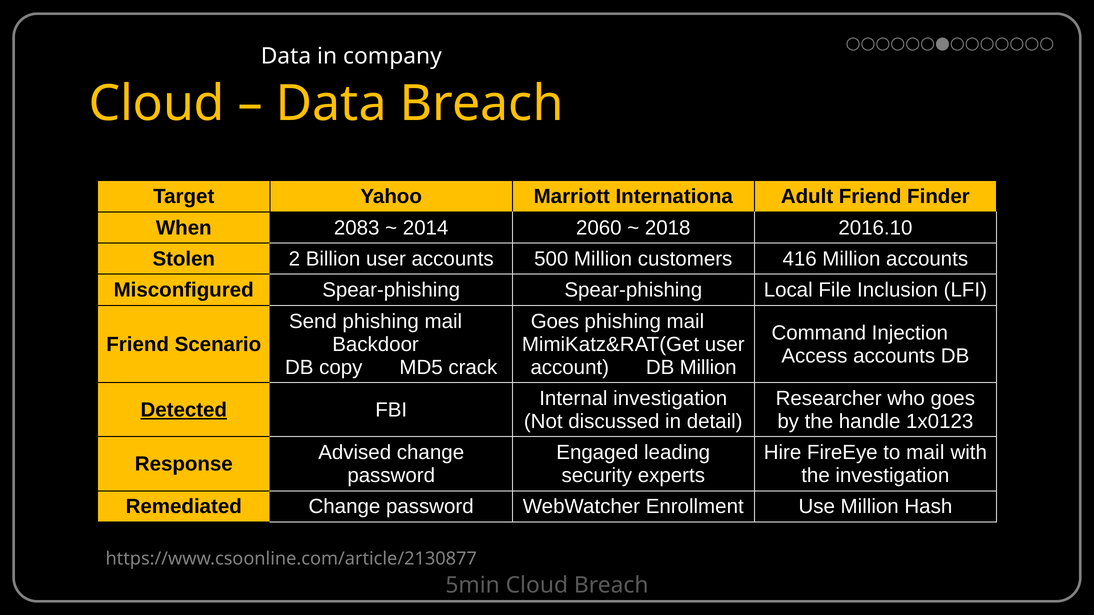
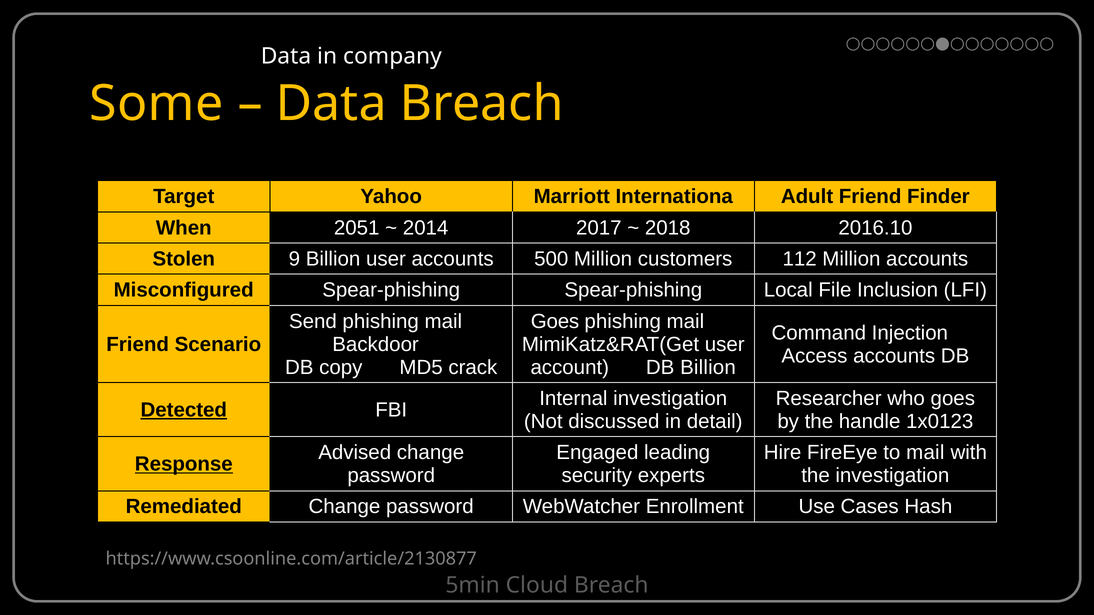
Cloud at (157, 104): Cloud -> Some
2083: 2083 -> 2051
2060: 2060 -> 2017
2: 2 -> 9
416: 416 -> 112
DB Million: Million -> Billion
Response underline: none -> present
Use Million: Million -> Cases
